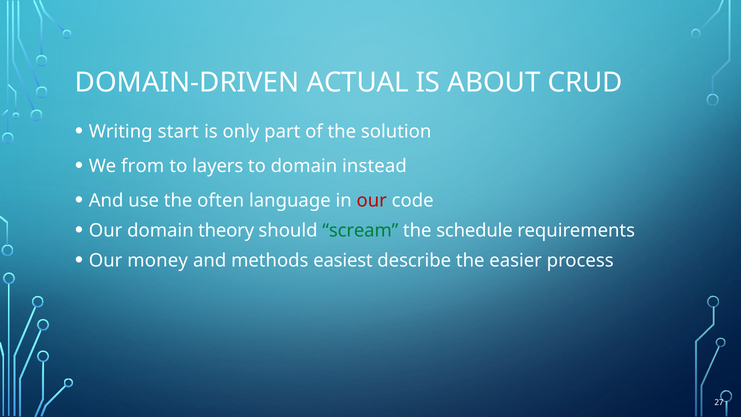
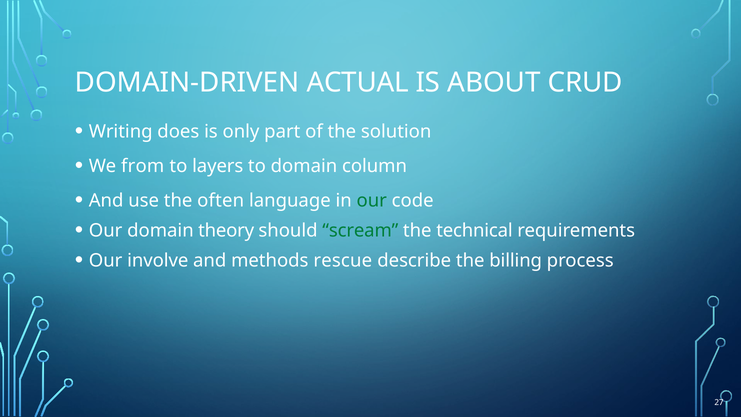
start: start -> does
instead: instead -> column
our at (372, 200) colour: red -> green
schedule: schedule -> technical
money: money -> involve
easiest: easiest -> rescue
easier: easier -> billing
